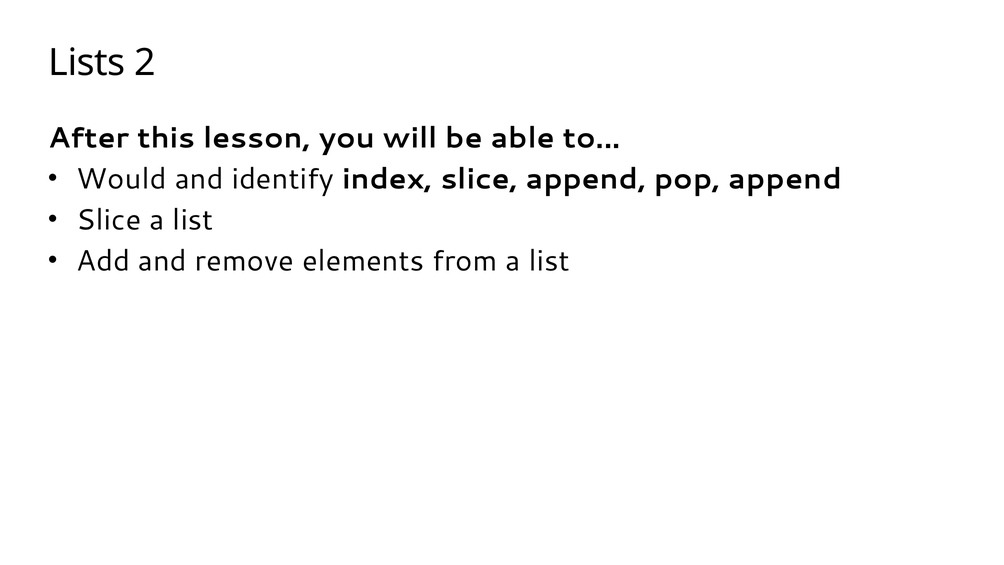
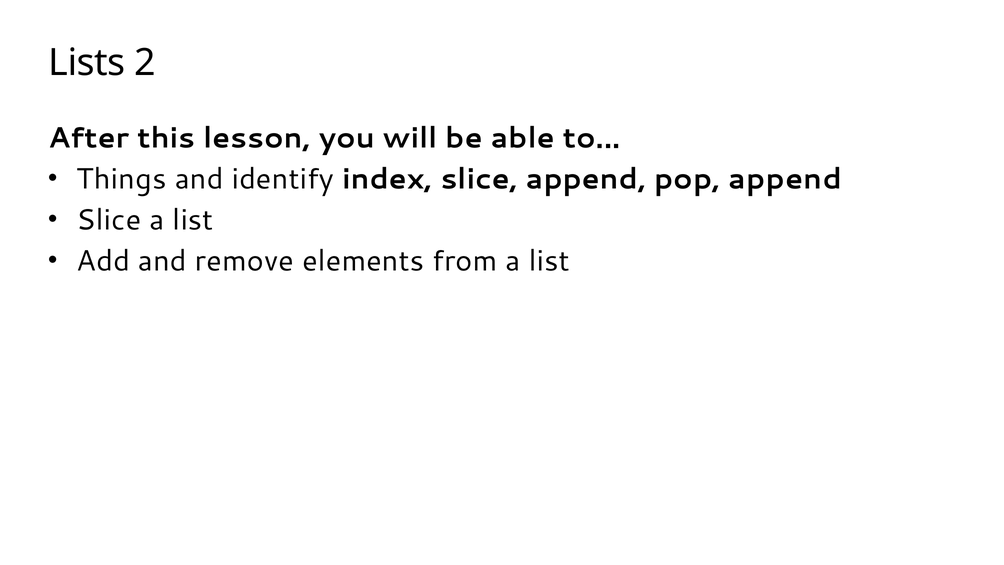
Would: Would -> Things
